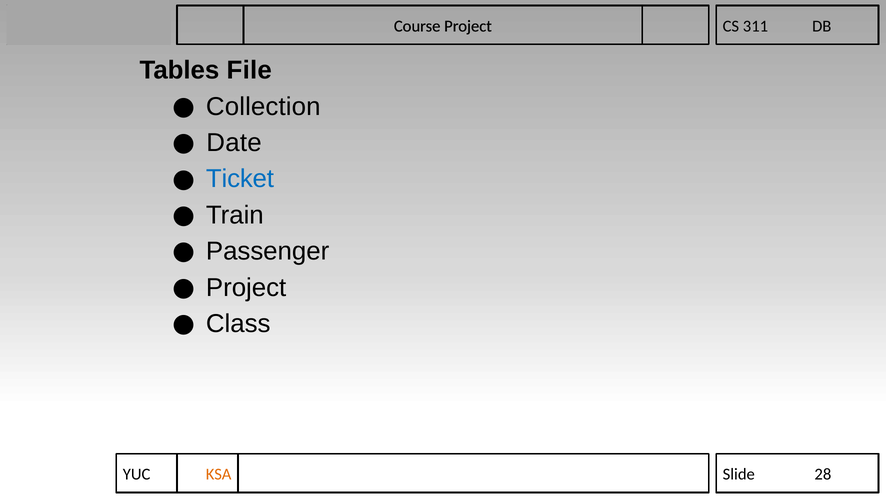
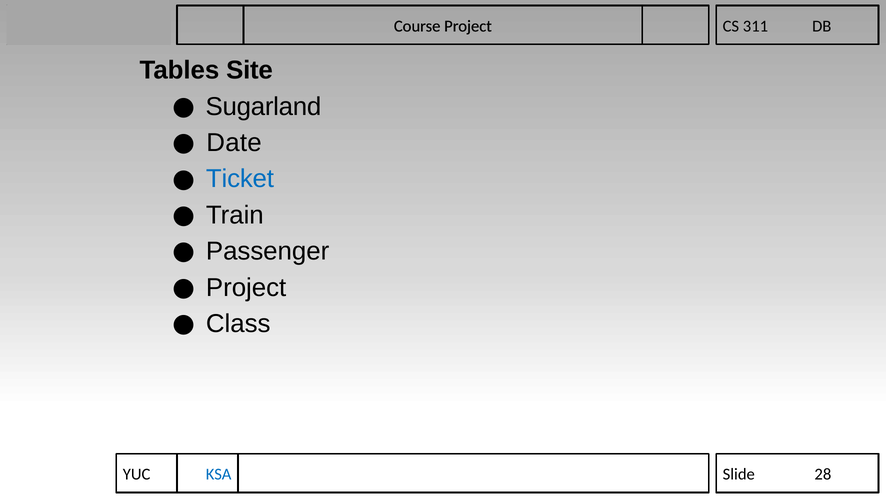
File: File -> Site
Collection: Collection -> Sugarland
KSA colour: orange -> blue
